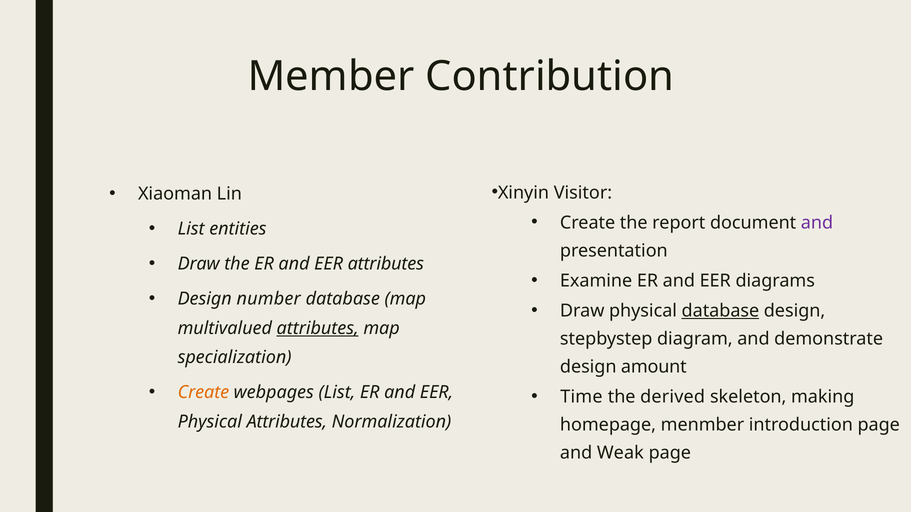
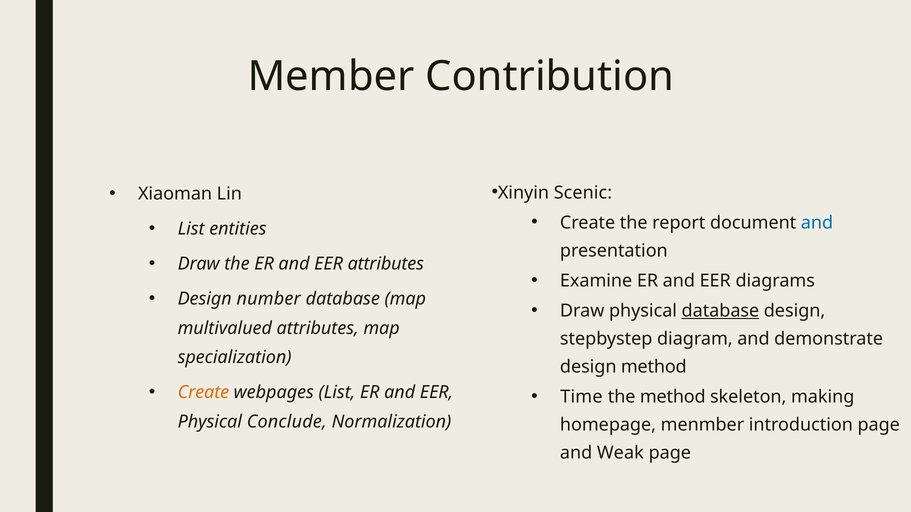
Visitor: Visitor -> Scenic
and at (817, 223) colour: purple -> blue
attributes at (318, 328) underline: present -> none
design amount: amount -> method
the derived: derived -> method
Physical Attributes: Attributes -> Conclude
